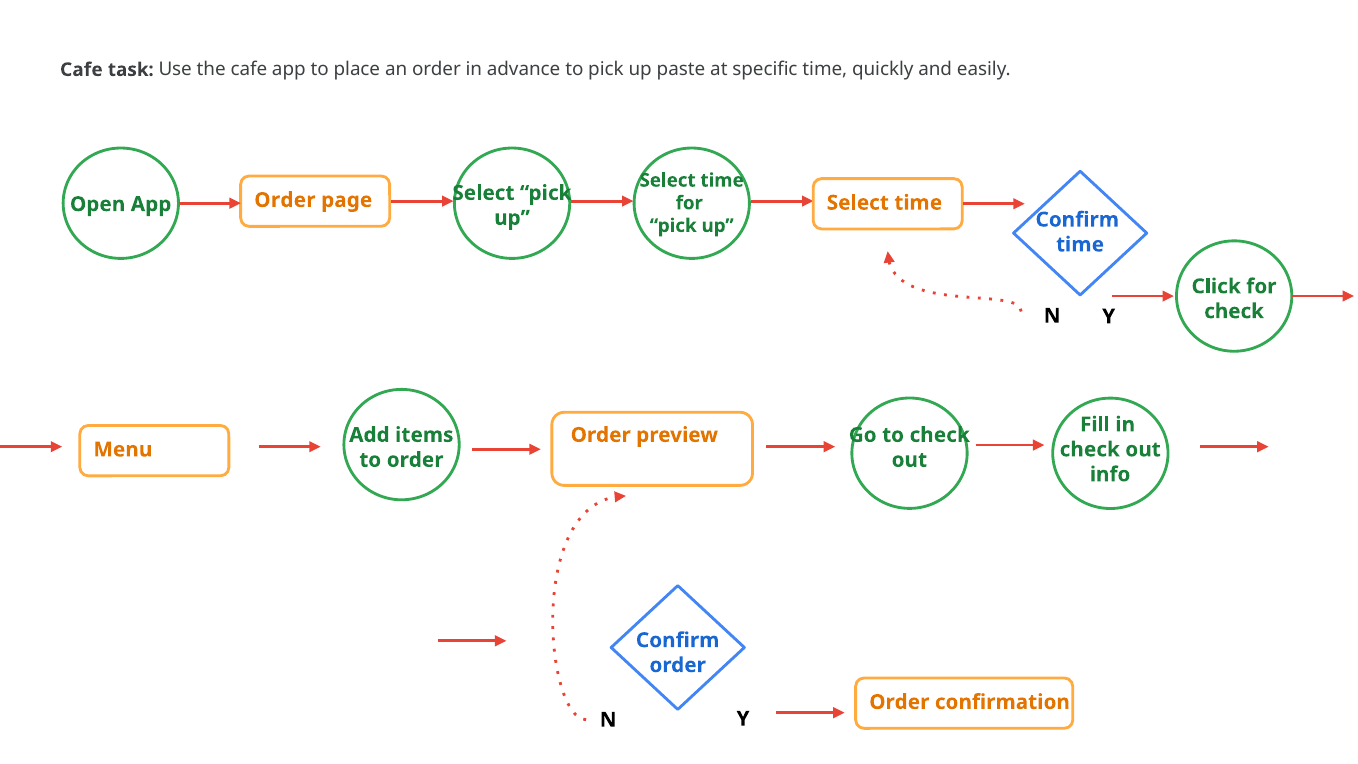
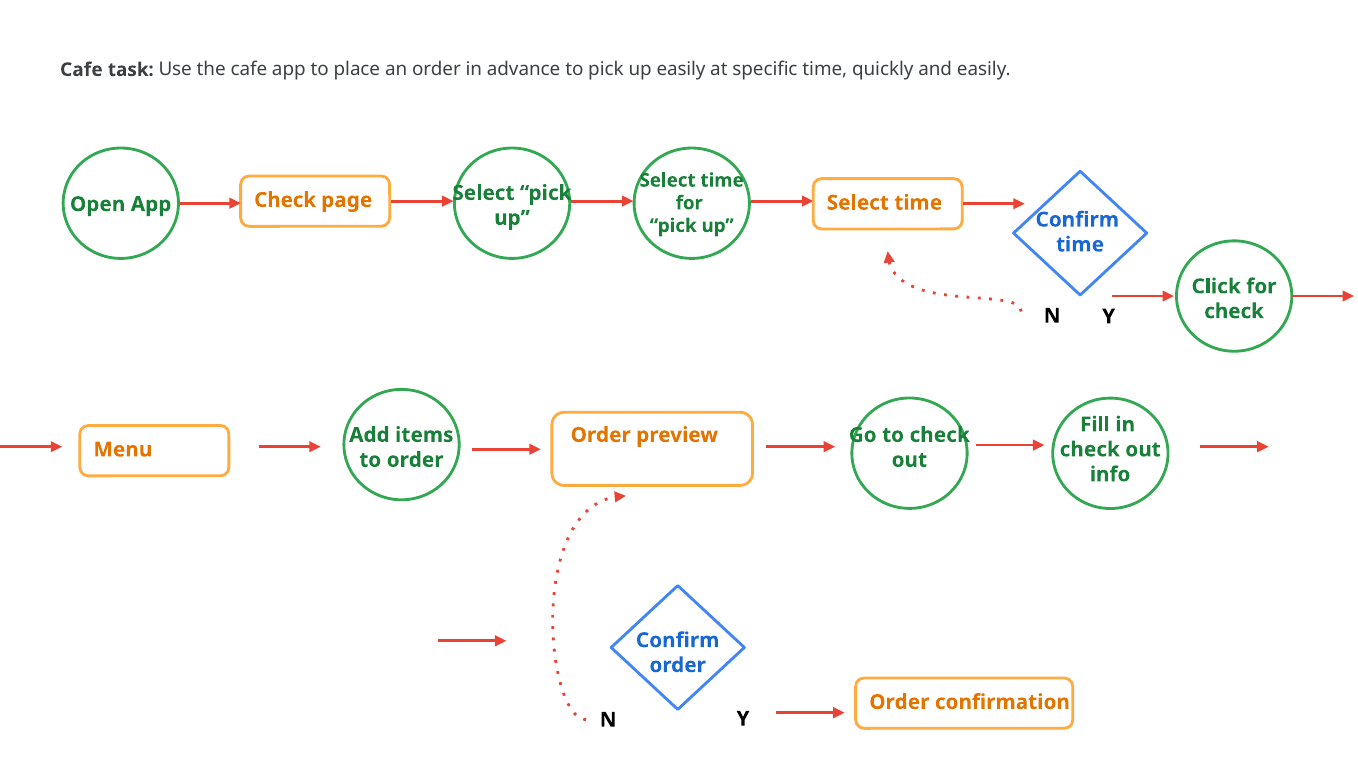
up paste: paste -> easily
Order at (285, 200): Order -> Check
